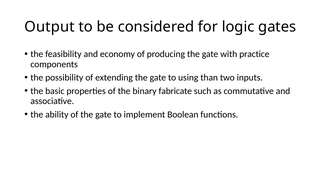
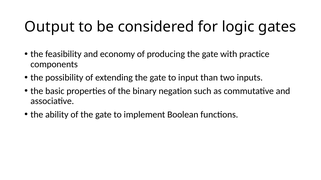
using: using -> input
fabricate: fabricate -> negation
